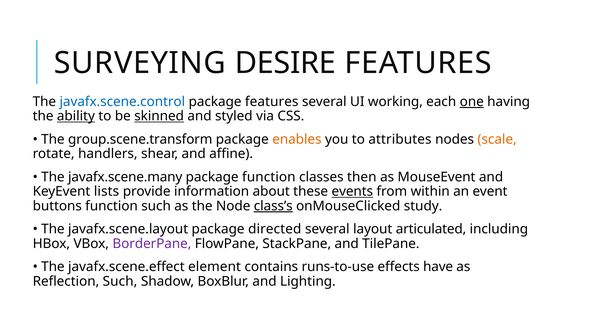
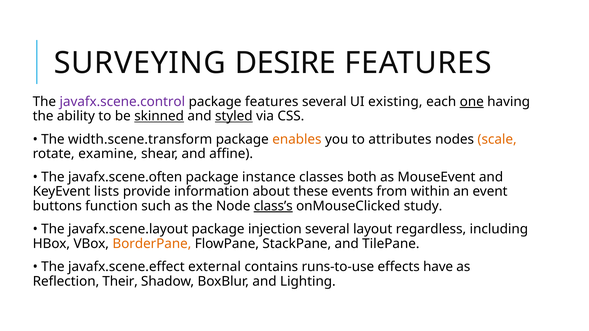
javafx.scene.control colour: blue -> purple
working: working -> existing
ability underline: present -> none
styled underline: none -> present
group.scene.transform: group.scene.transform -> width.scene.transform
handlers: handlers -> examine
javafx.scene.many: javafx.scene.many -> javafx.scene.often
package function: function -> instance
then: then -> both
events underline: present -> none
directed: directed -> injection
articulated: articulated -> regardless
BorderPane colour: purple -> orange
element: element -> external
Reflection Such: Such -> Their
